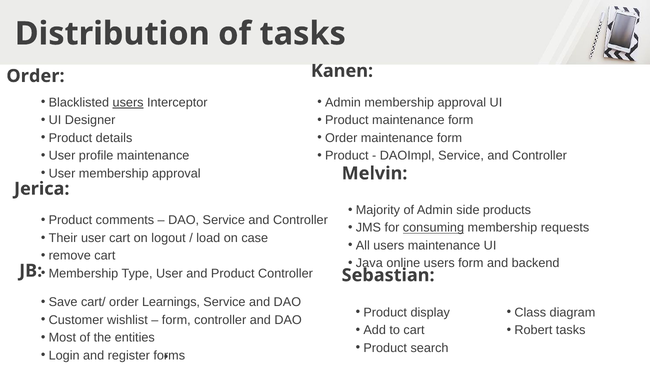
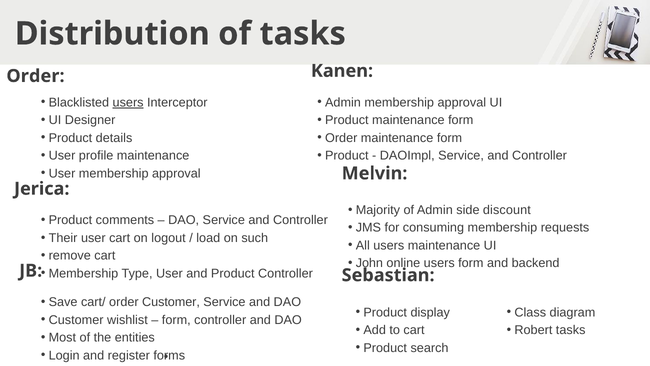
products: products -> discount
consuming underline: present -> none
case: case -> such
Java: Java -> John
order Learnings: Learnings -> Customer
